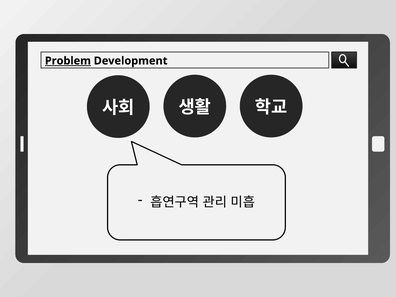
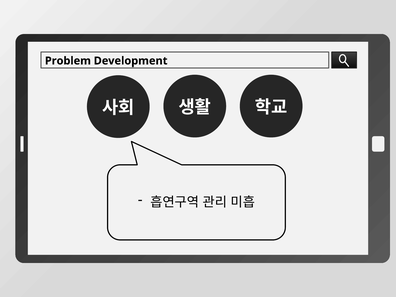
Problem underline: present -> none
